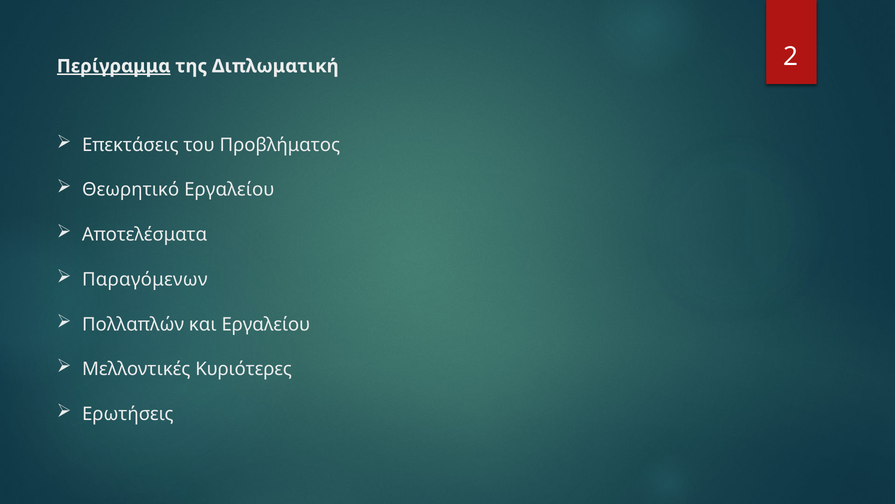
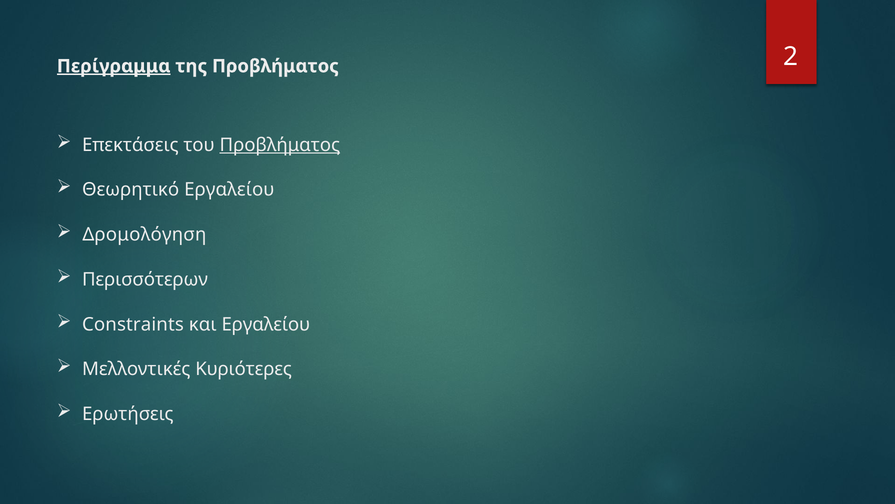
της Διπλωματική: Διπλωματική -> Προβλήματος
Προβλήματος at (280, 145) underline: none -> present
Αποτελέσματα: Αποτελέσματα -> Δρομολόγηση
Παραγόμενων: Παραγόμενων -> Περισσότερων
Πολλαπλών: Πολλαπλών -> Constraints
